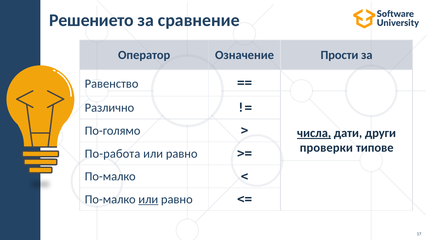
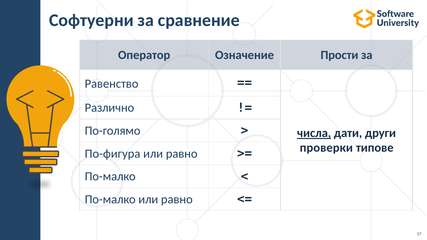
Решението: Решението -> Софтуерни
По-работа: По-работа -> По-фигура
или at (148, 200) underline: present -> none
